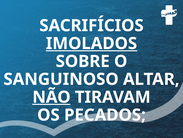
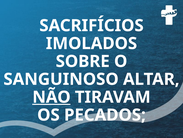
IMOLADOS underline: present -> none
